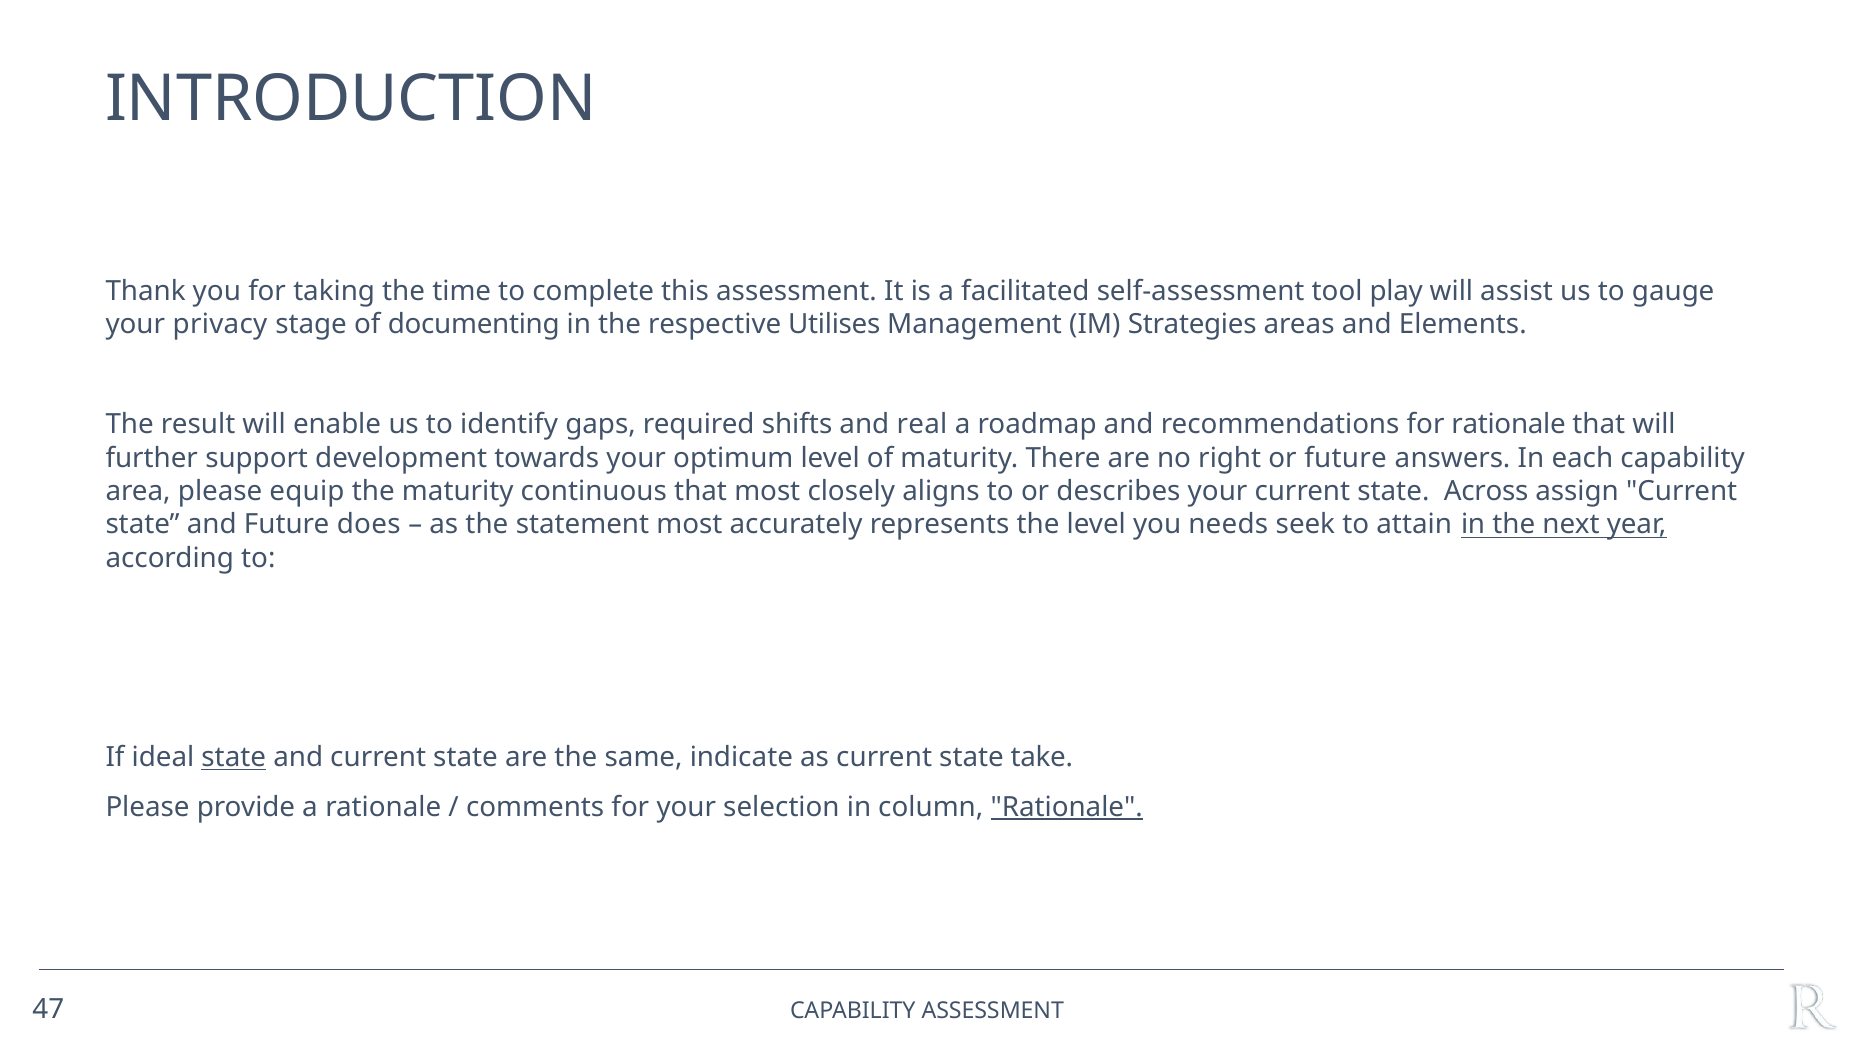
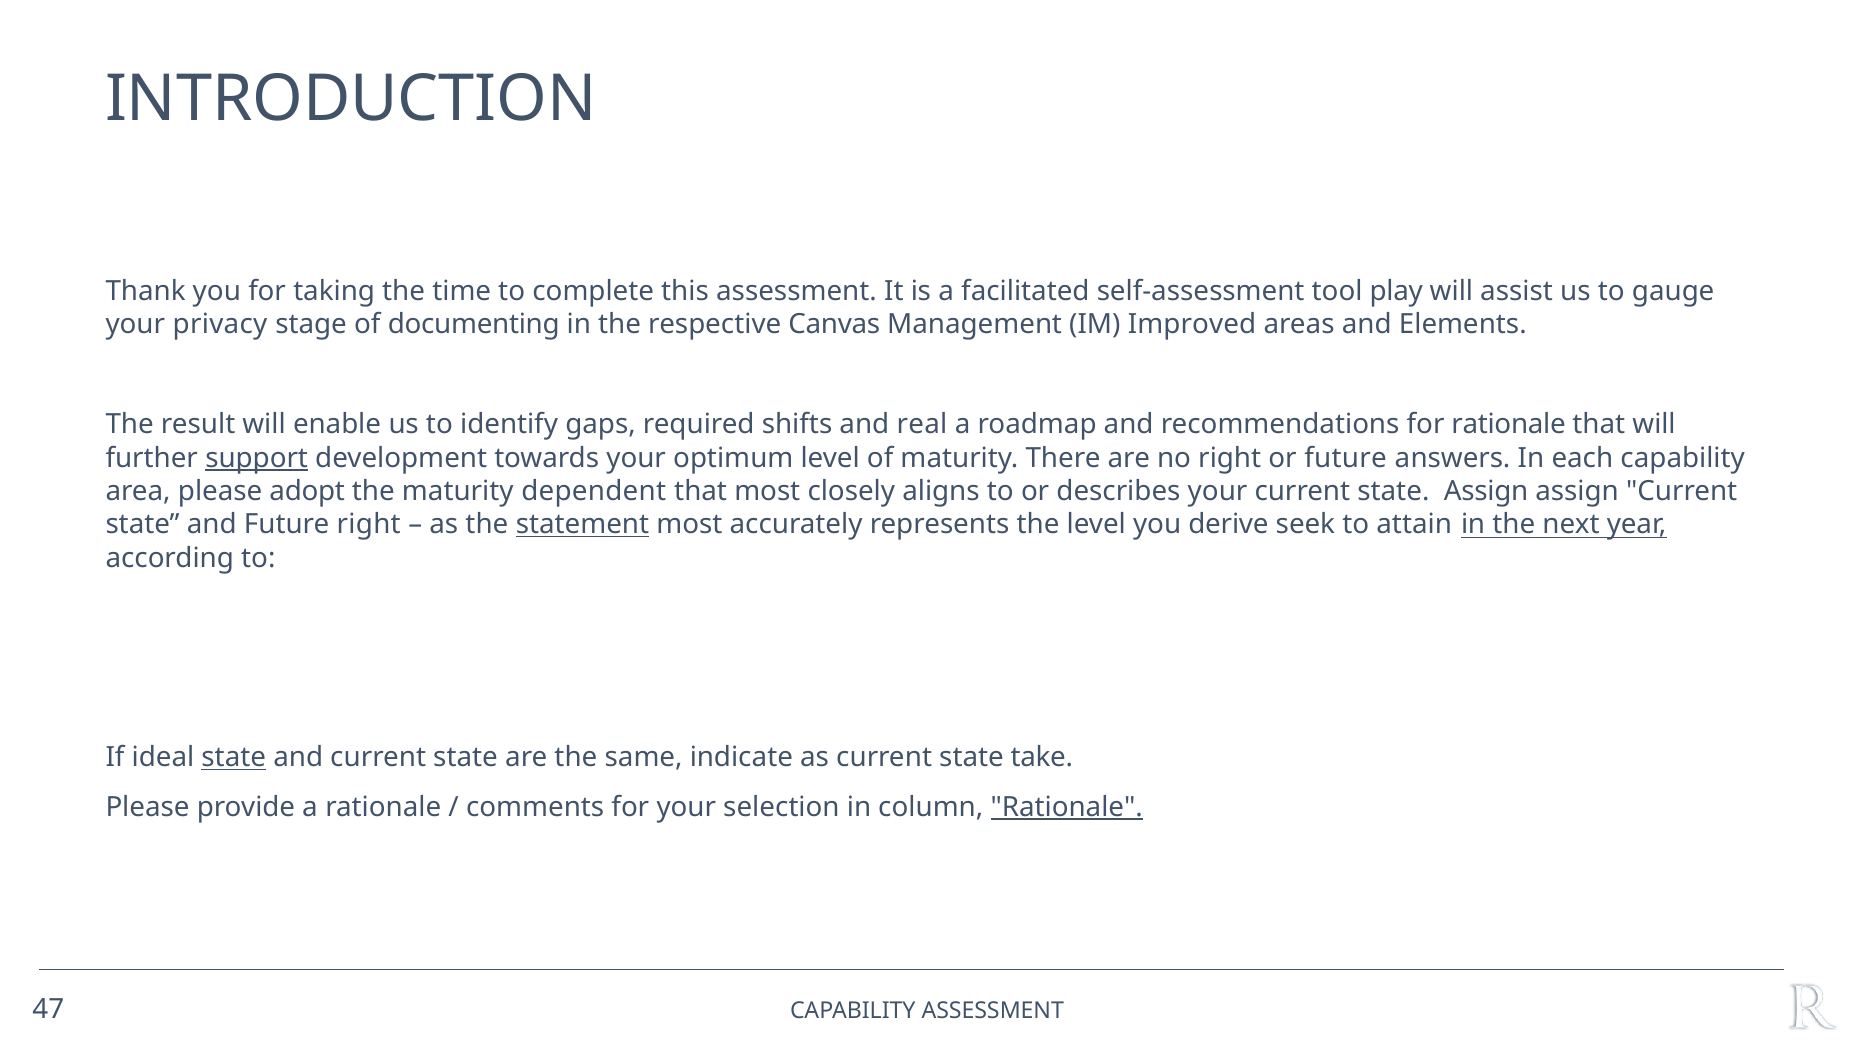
Utilises: Utilises -> Canvas
Strategies: Strategies -> Improved
support underline: none -> present
equip: equip -> adopt
continuous: continuous -> dependent
state Across: Across -> Assign
Future does: does -> right
statement underline: none -> present
needs: needs -> derive
